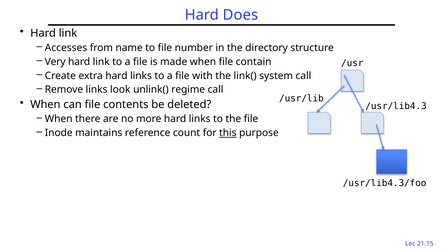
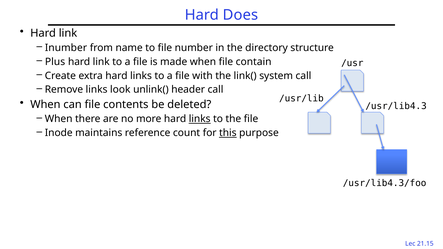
Accesses: Accesses -> Inumber
Very: Very -> Plus
regime: regime -> header
links at (200, 119) underline: none -> present
